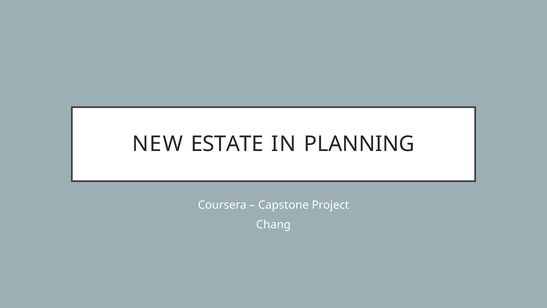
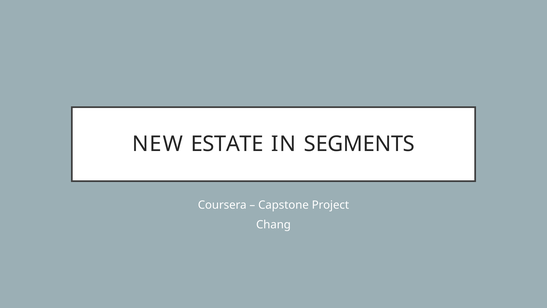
PLANNING: PLANNING -> SEGMENTS
